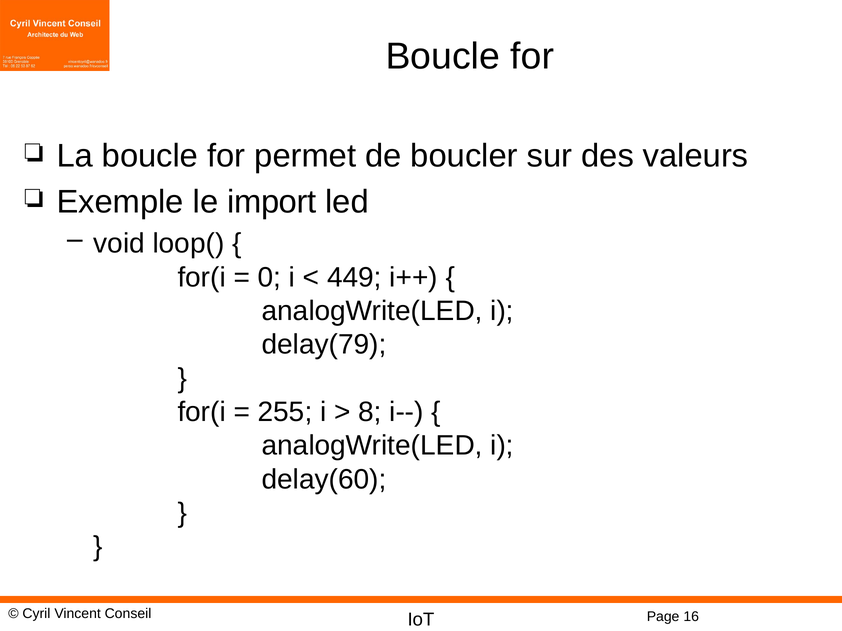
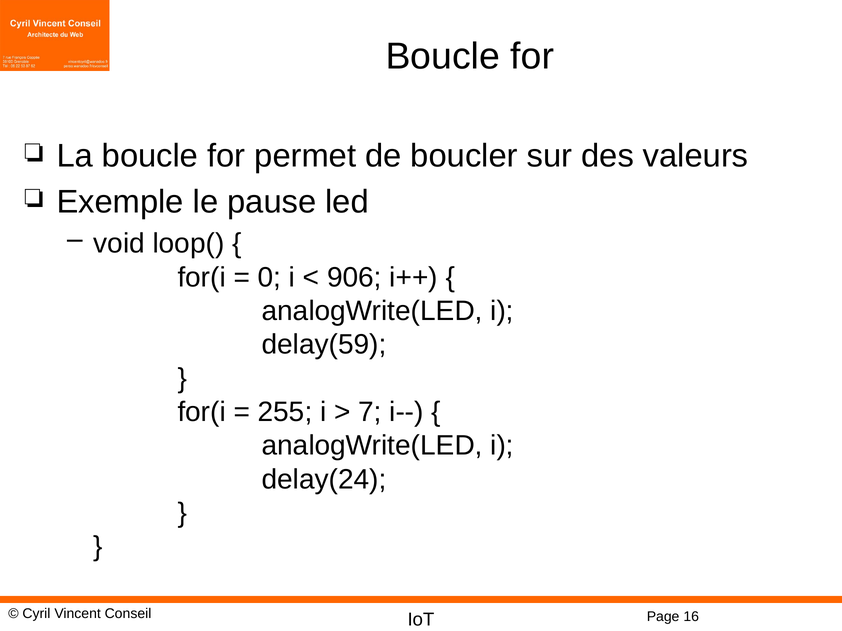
import: import -> pause
449: 449 -> 906
delay(79: delay(79 -> delay(59
8: 8 -> 7
delay(60: delay(60 -> delay(24
